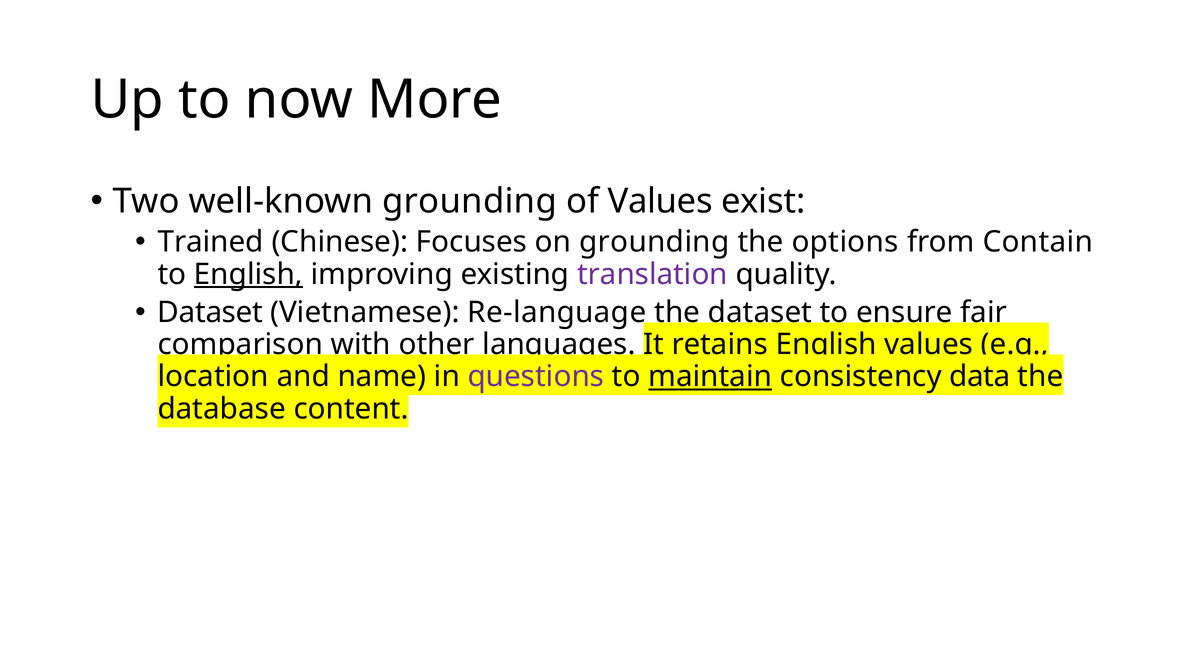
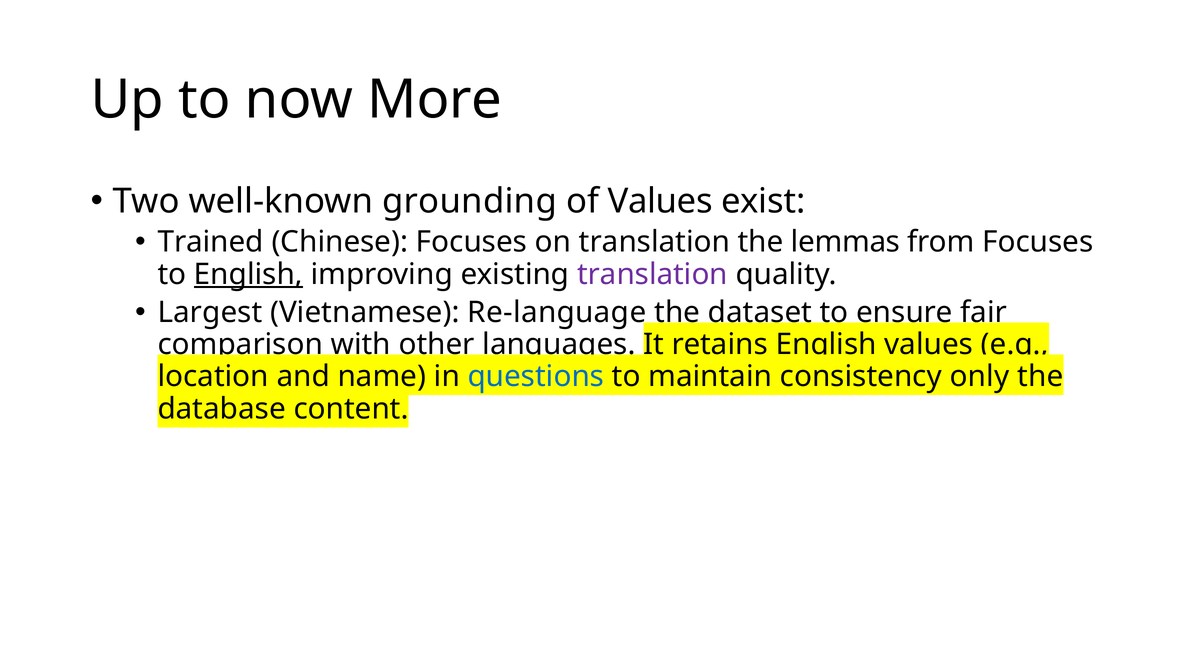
on grounding: grounding -> translation
options: options -> lemmas
from Contain: Contain -> Focuses
Dataset at (210, 312): Dataset -> Largest
questions colour: purple -> blue
maintain underline: present -> none
data: data -> only
